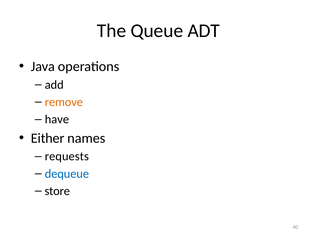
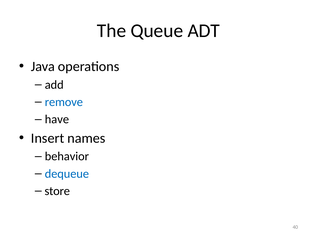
remove colour: orange -> blue
Either: Either -> Insert
requests: requests -> behavior
